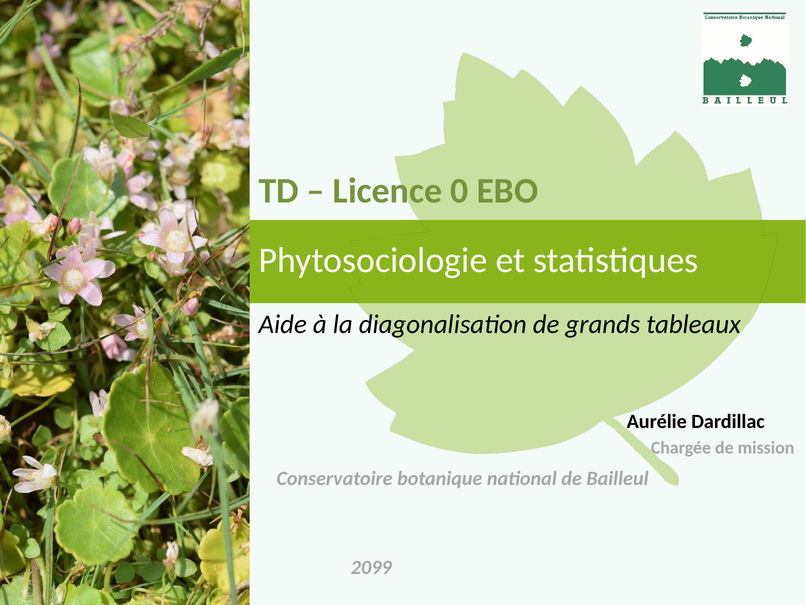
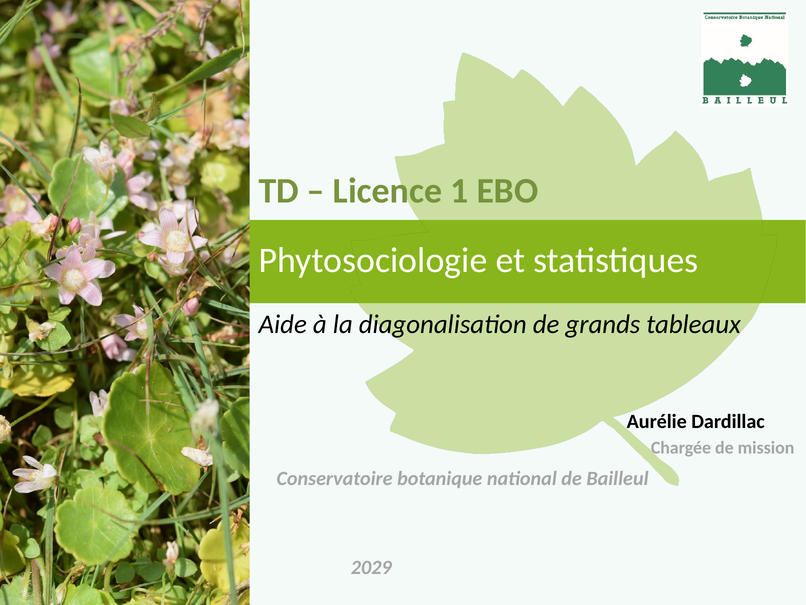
0: 0 -> 1
2099: 2099 -> 2029
